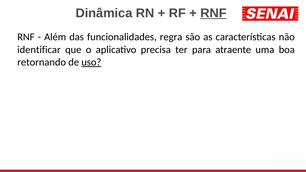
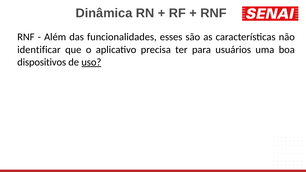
RNF at (213, 13) underline: present -> none
regra: regra -> esses
atraente: atraente -> usuários
retornando: retornando -> dispositivos
